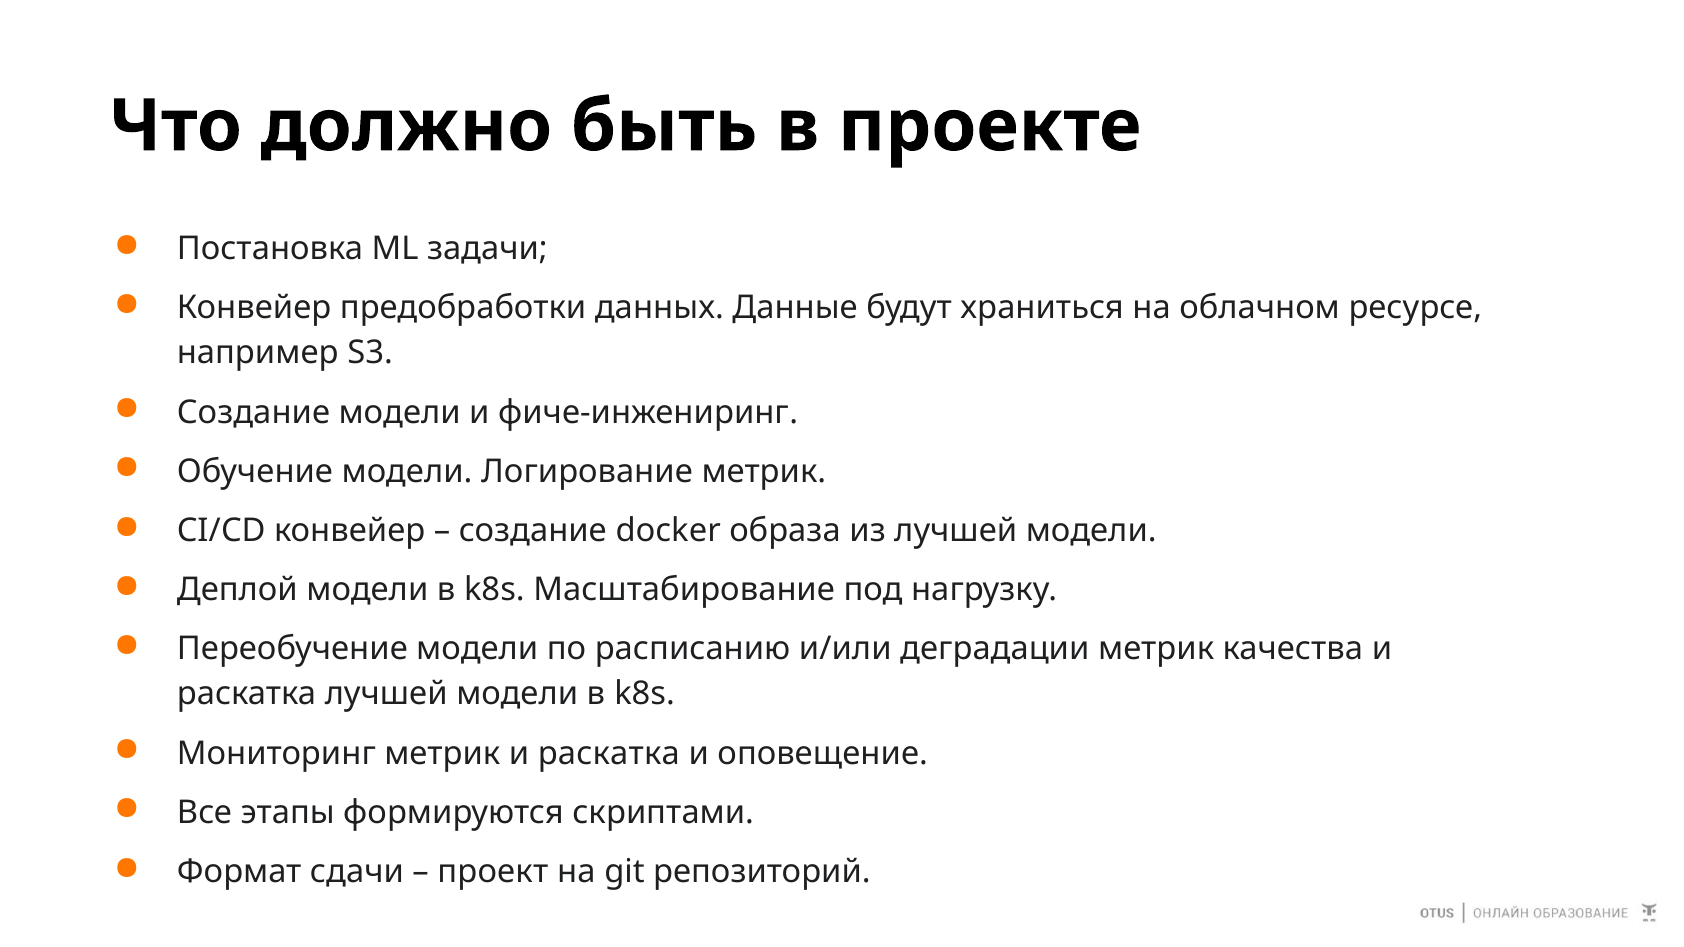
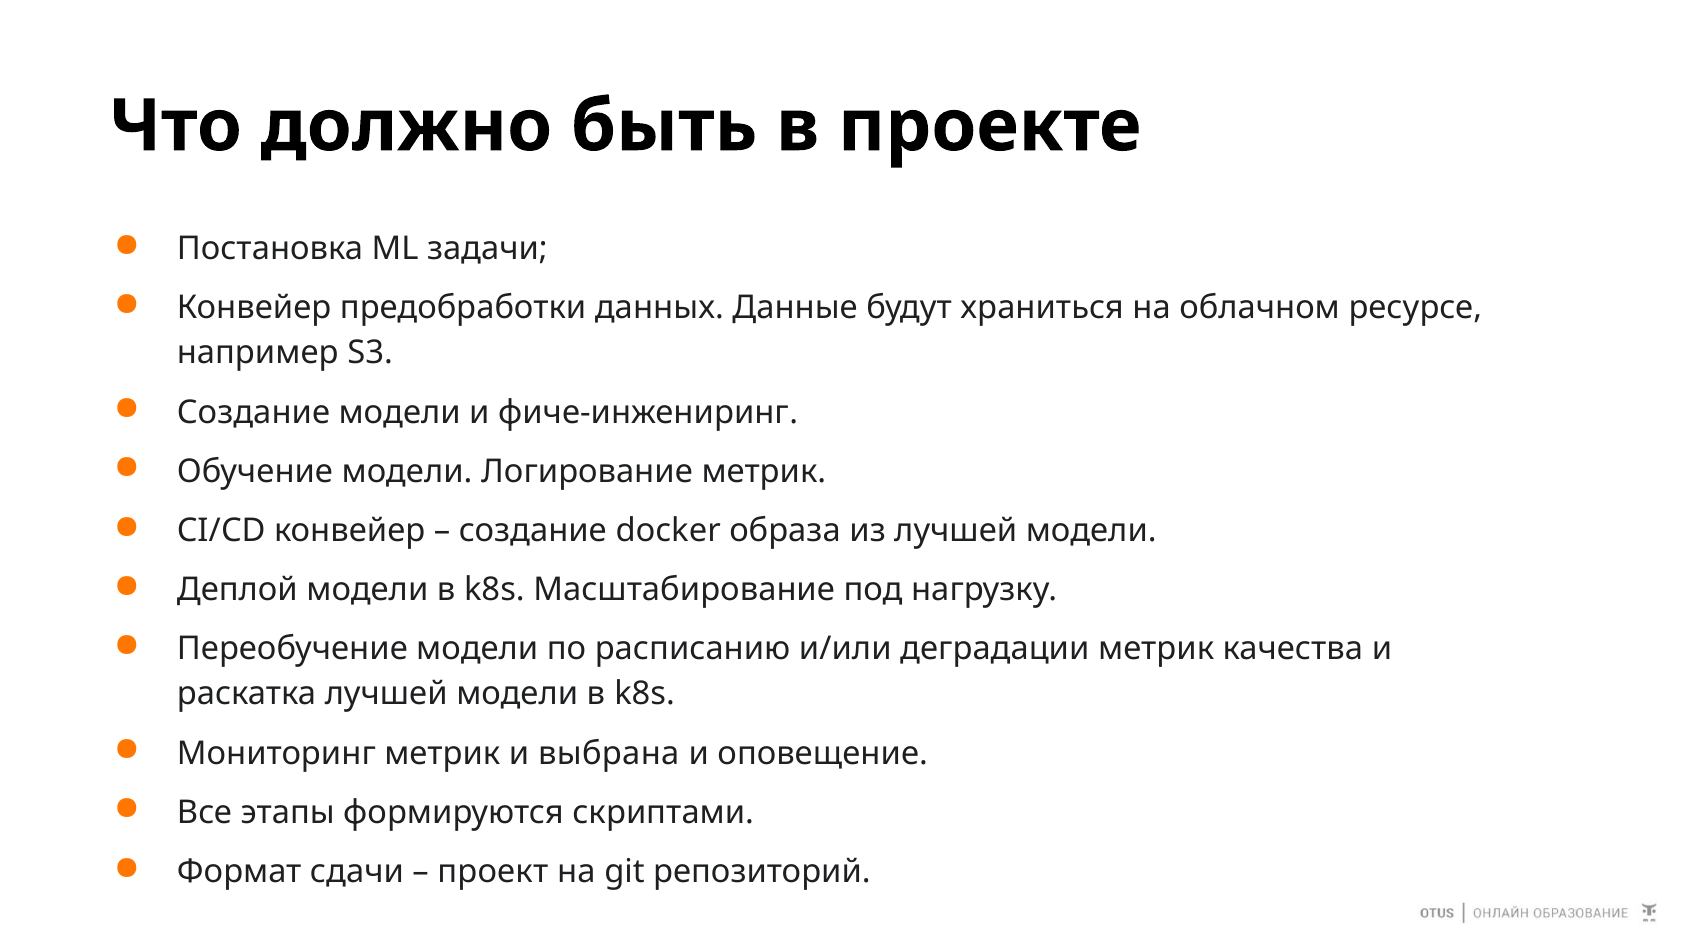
метрик и раскатка: раскатка -> выбрана
